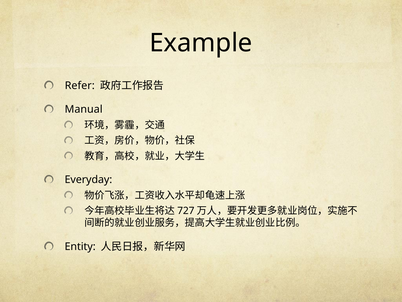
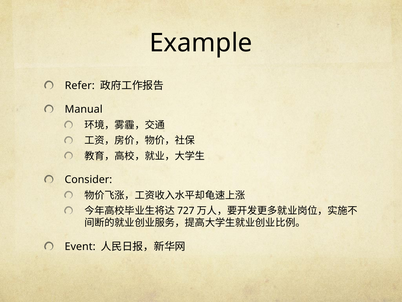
Everyday: Everyday -> Consider
Entity: Entity -> Event
